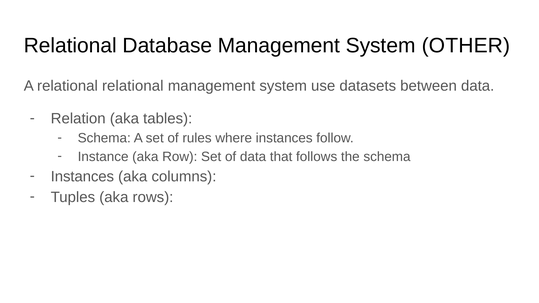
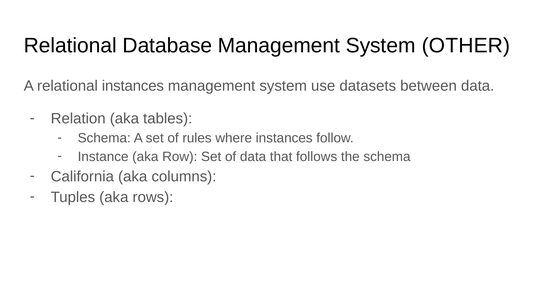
relational relational: relational -> instances
Instances at (82, 177): Instances -> California
